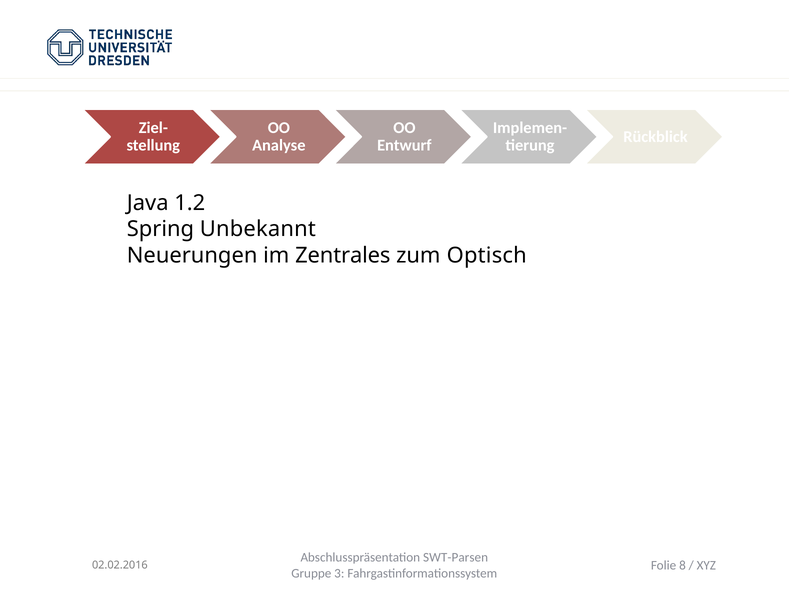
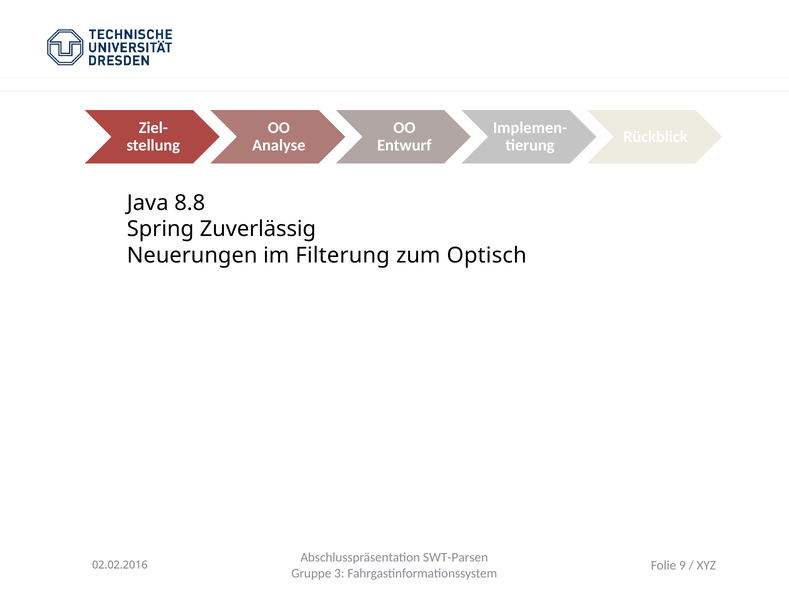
1.2: 1.2 -> 8.8
Unbekannt: Unbekannt -> Zuverlässig
Zentrales: Zentrales -> Filterung
8: 8 -> 9
